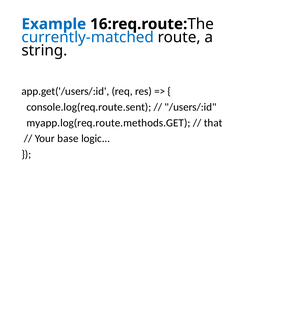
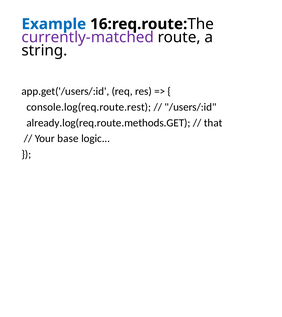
currently-matched colour: blue -> purple
console.log(req.route.sent: console.log(req.route.sent -> console.log(req.route.rest
myapp.log(req.route.methods.GET: myapp.log(req.route.methods.GET -> already.log(req.route.methods.GET
